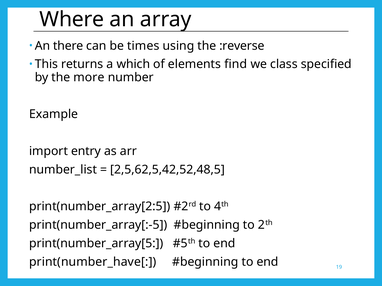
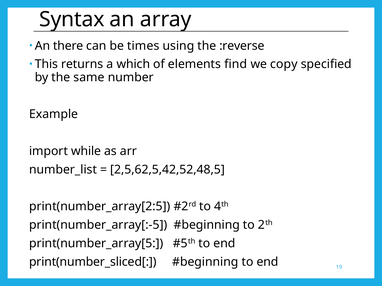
Where: Where -> Syntax
class: class -> copy
more: more -> same
entry: entry -> while
print(number_have[: print(number_have[ -> print(number_sliced[
